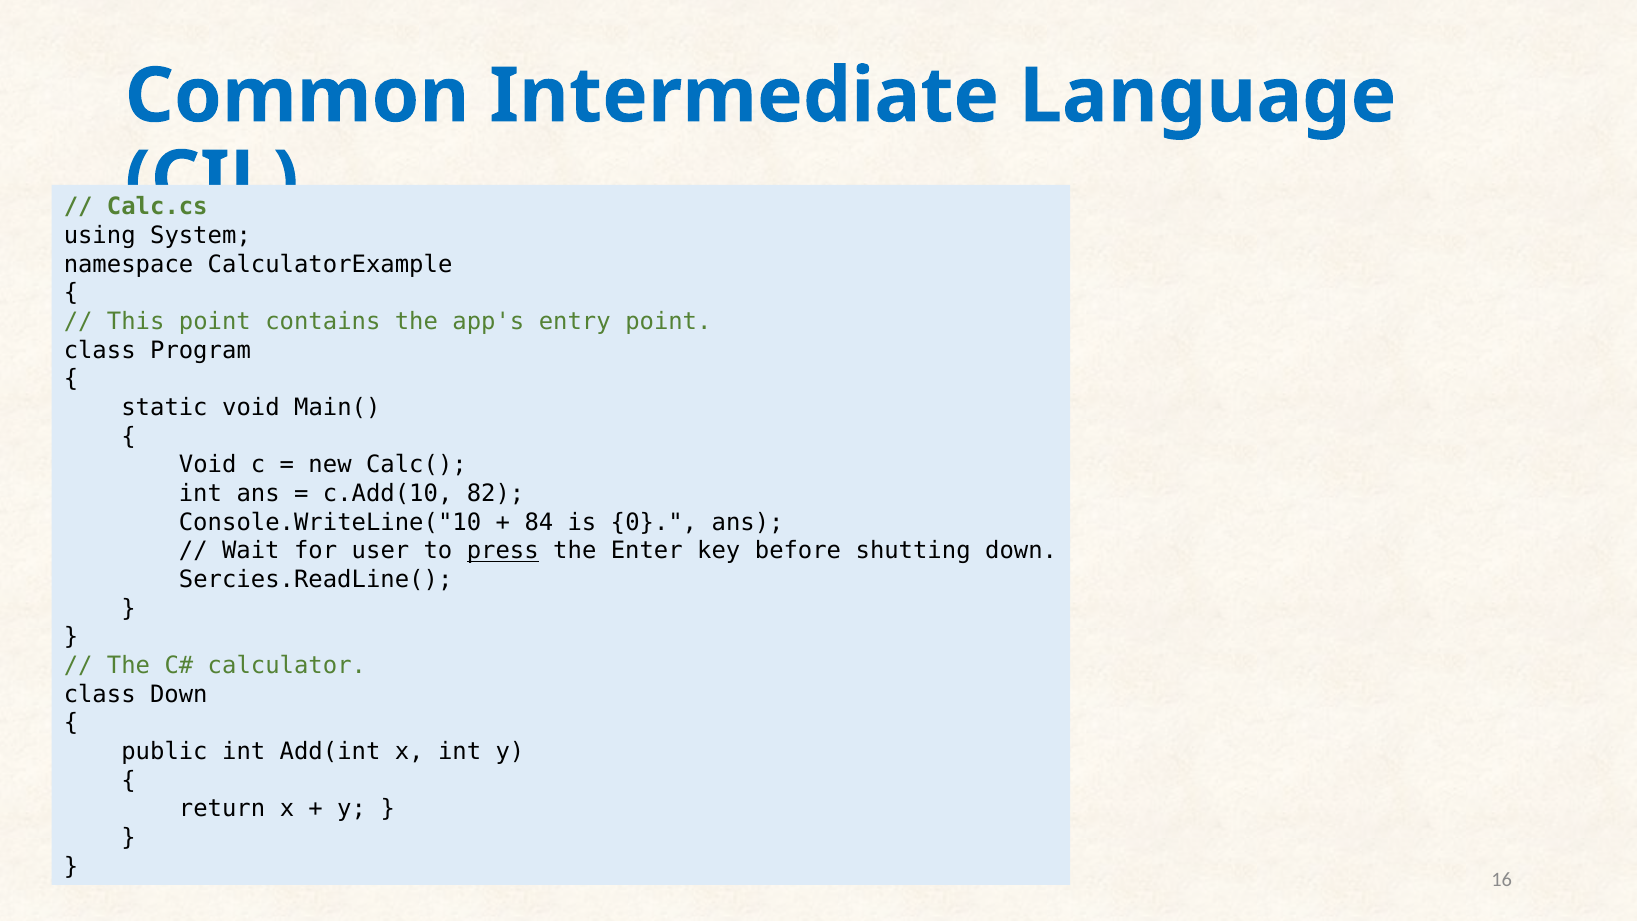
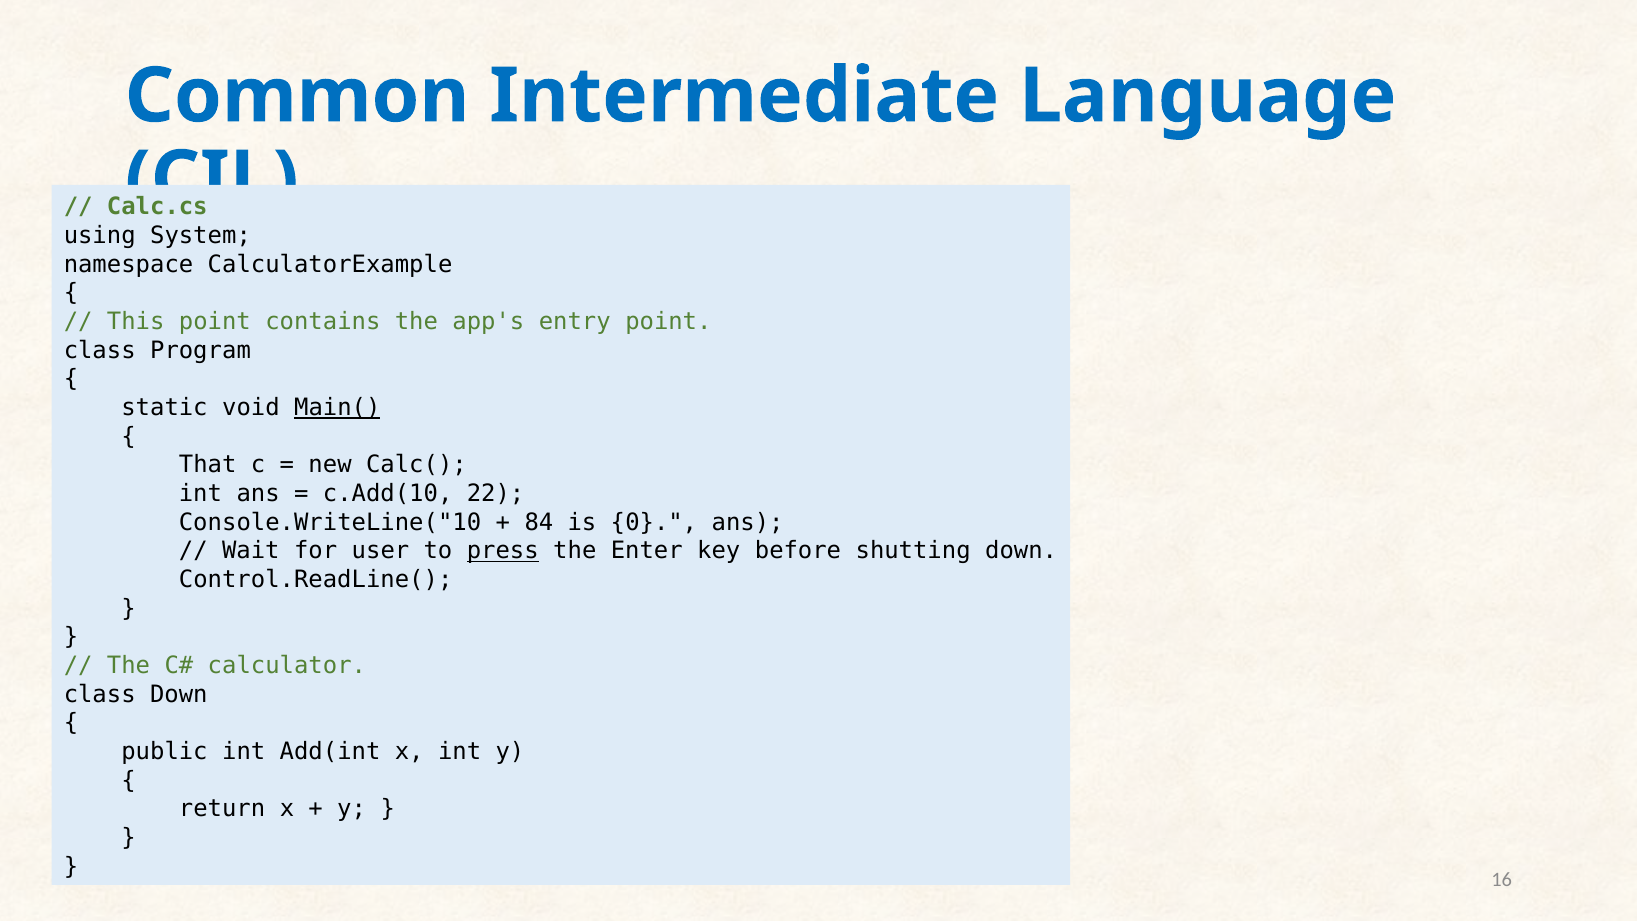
Main( underline: none -> present
Void at (208, 465): Void -> That
82: 82 -> 22
Sercies.ReadLine(: Sercies.ReadLine( -> Control.ReadLine(
